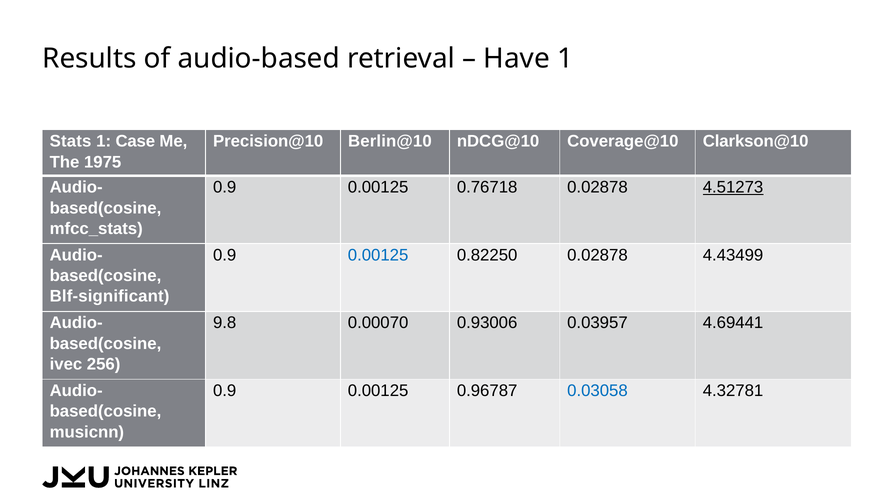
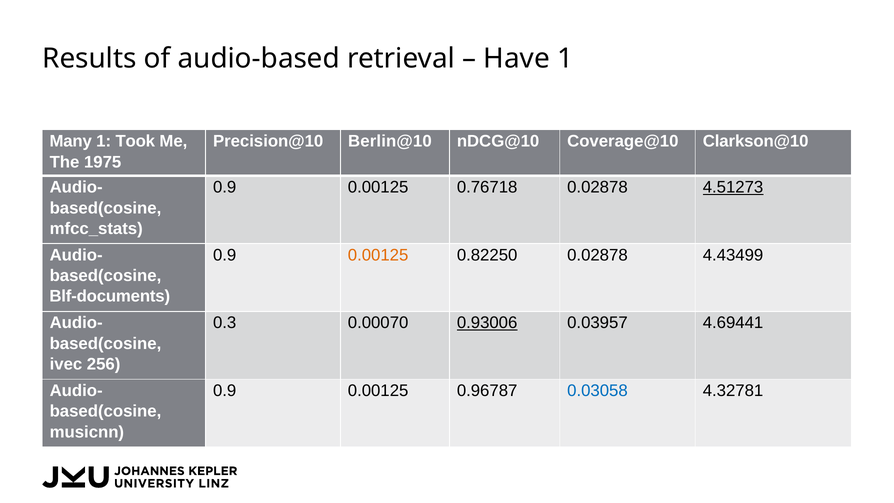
Stats: Stats -> Many
Case: Case -> Took
0.00125 at (378, 255) colour: blue -> orange
Blf-significant: Blf-significant -> Blf-documents
9.8: 9.8 -> 0.3
0.93006 underline: none -> present
